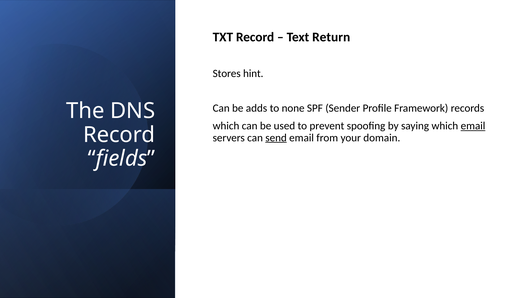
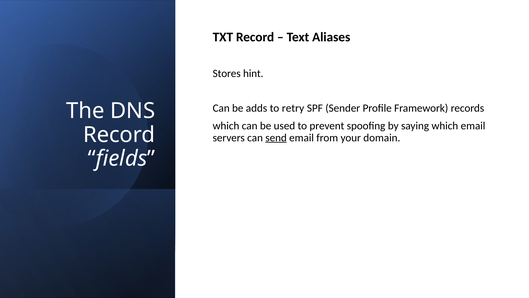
Return: Return -> Aliases
none: none -> retry
email at (473, 126) underline: present -> none
